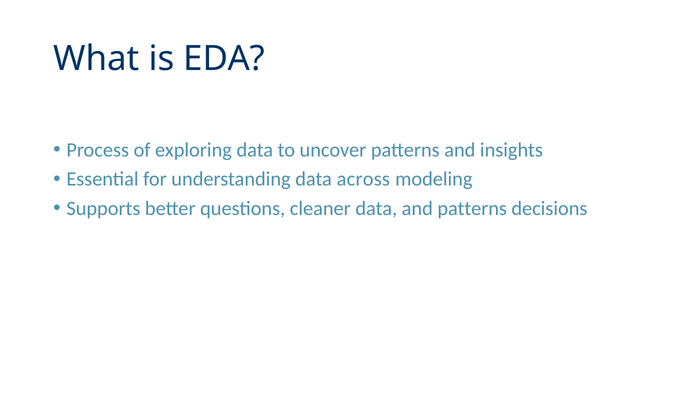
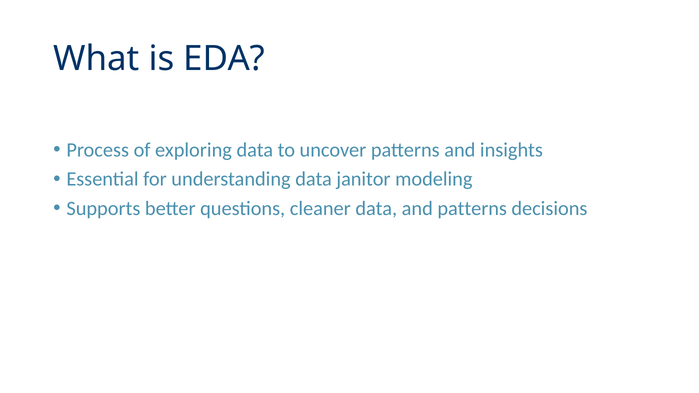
across: across -> janitor
